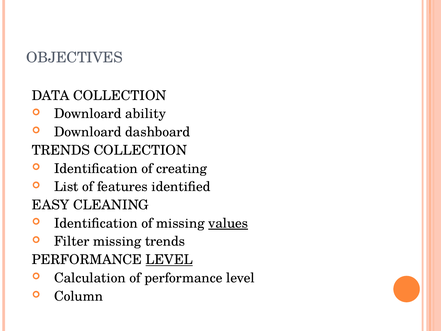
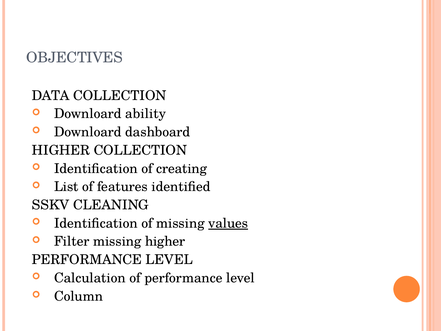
TRENDS at (61, 150): TRENDS -> HIGHER
EASY: EASY -> SSKV
missing trends: trends -> higher
LEVEL at (169, 260) underline: present -> none
